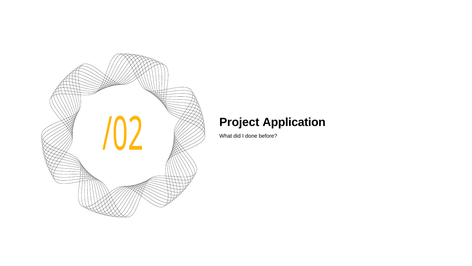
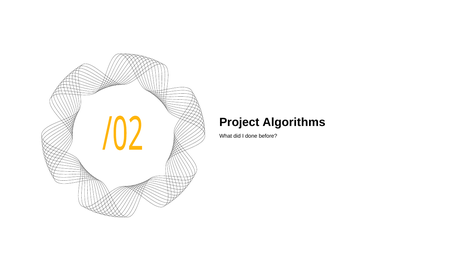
Application: Application -> Algorithms
